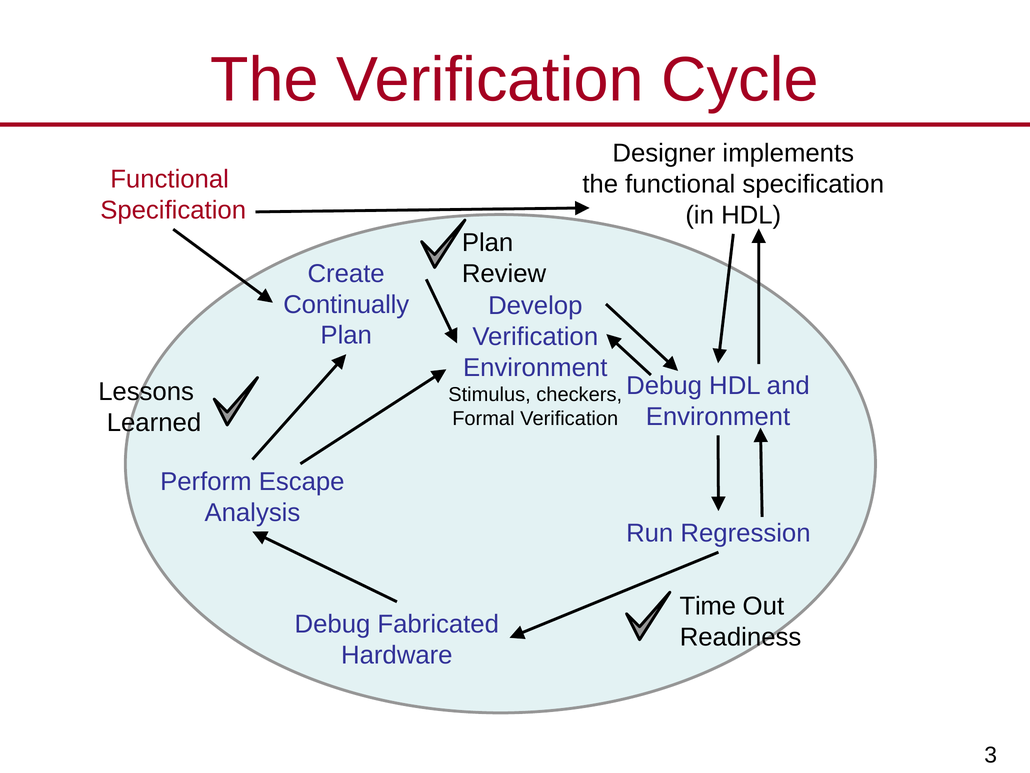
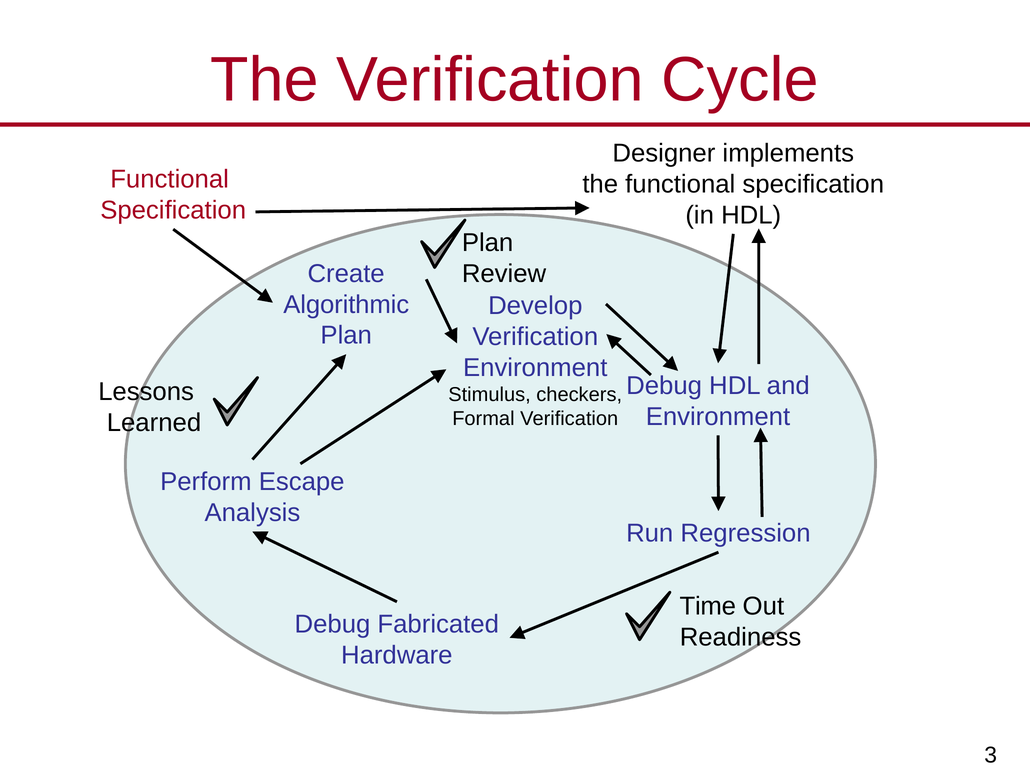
Continually: Continually -> Algorithmic
